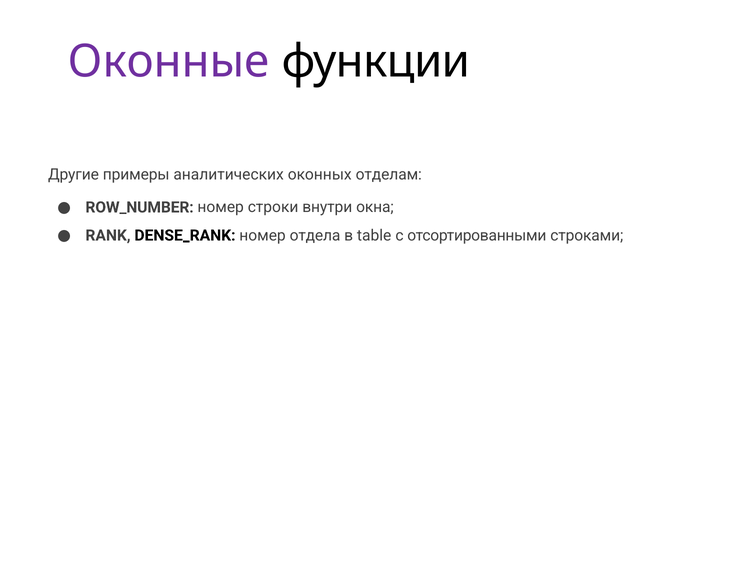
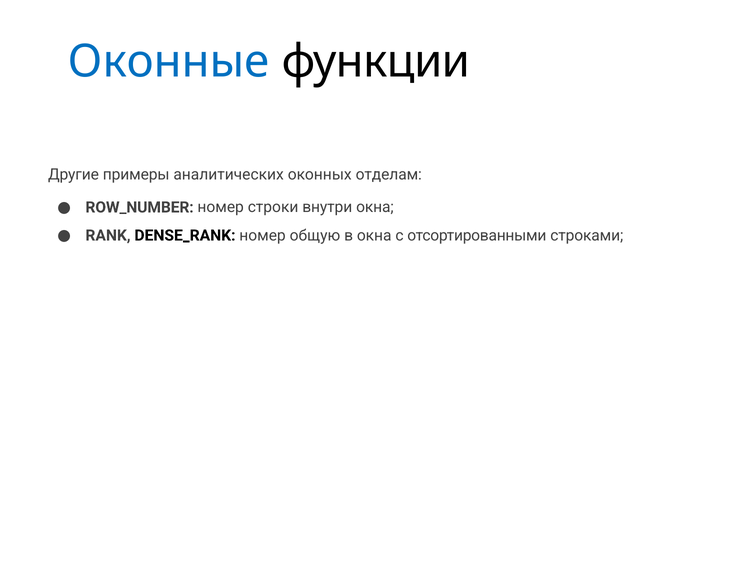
Оконные colour: purple -> blue
отдела: отдела -> общую
в table: table -> окна
